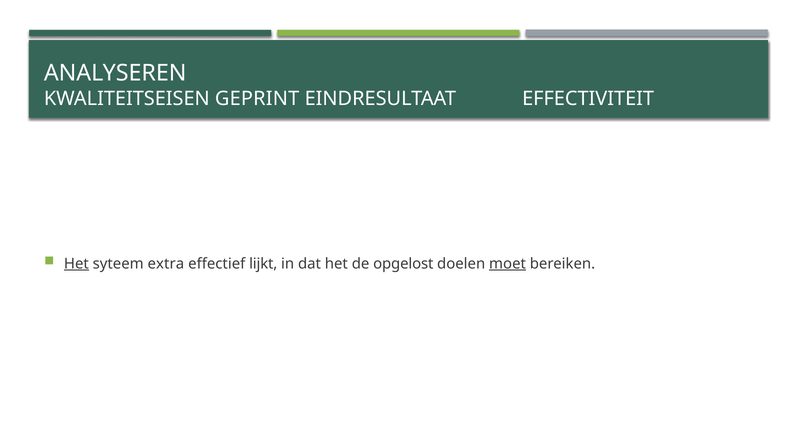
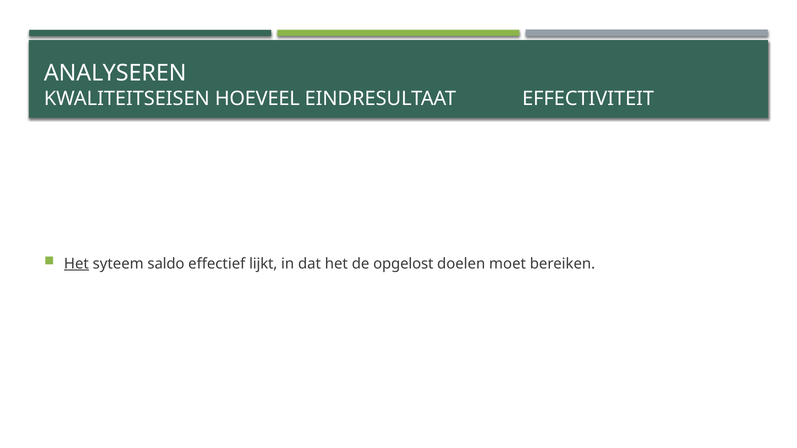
GEPRINT: GEPRINT -> HOEVEEL
extra: extra -> saldo
moet underline: present -> none
